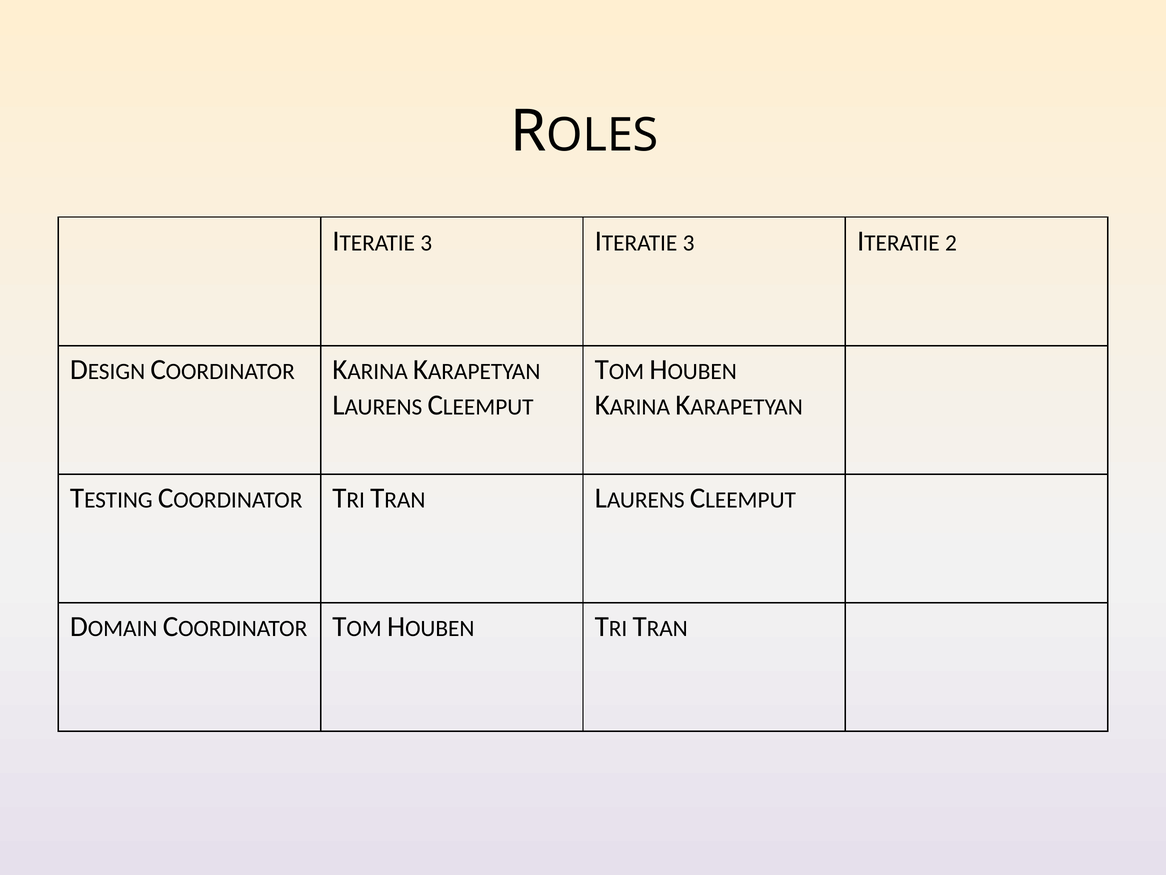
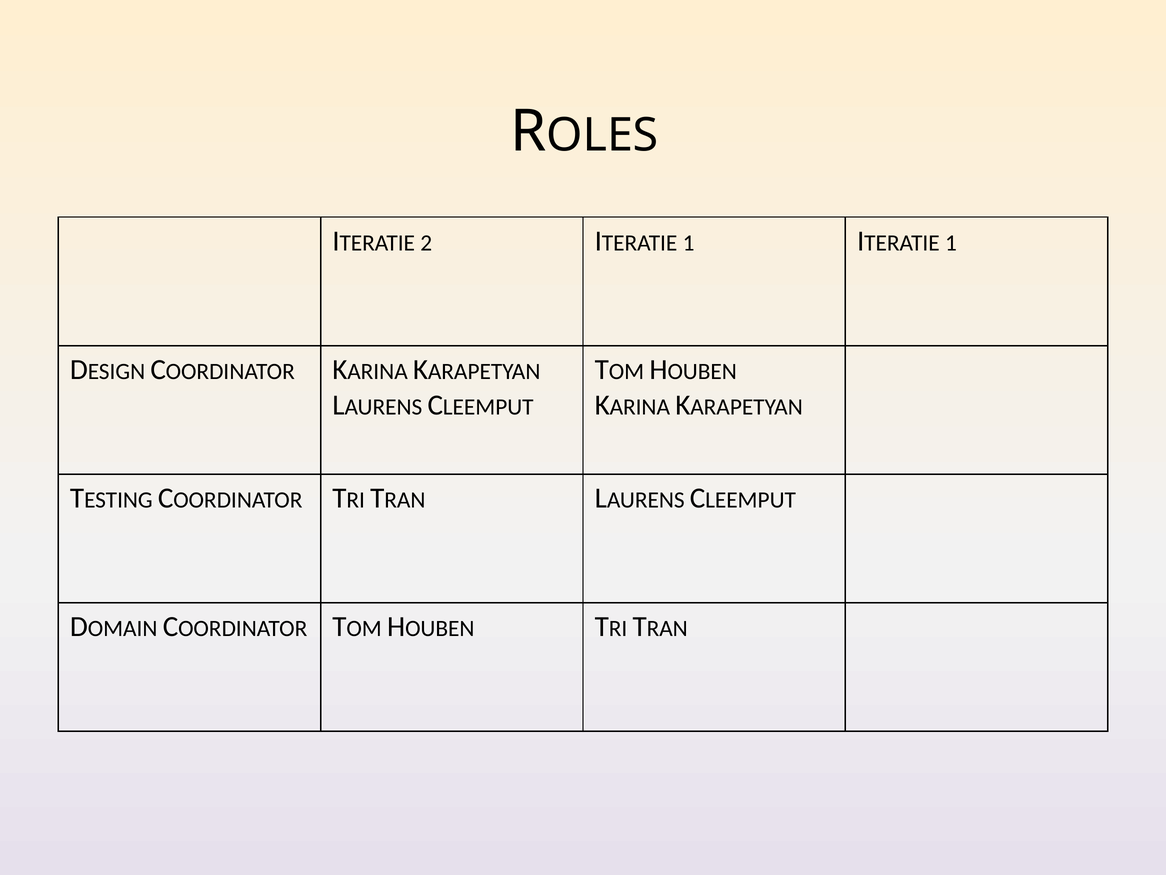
3 at (426, 243): 3 -> 2
3 at (689, 243): 3 -> 1
2 at (951, 243): 2 -> 1
